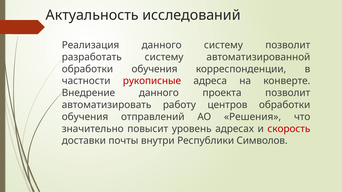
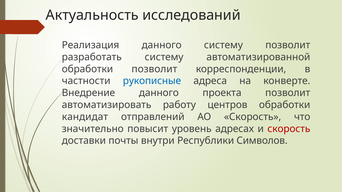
обучения at (155, 69): обучения -> позволит
рукописные colour: red -> blue
обучения at (85, 117): обучения -> кандидат
АО Решения: Решения -> Скорость
